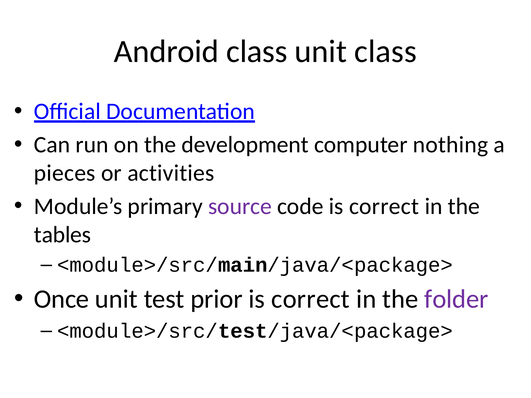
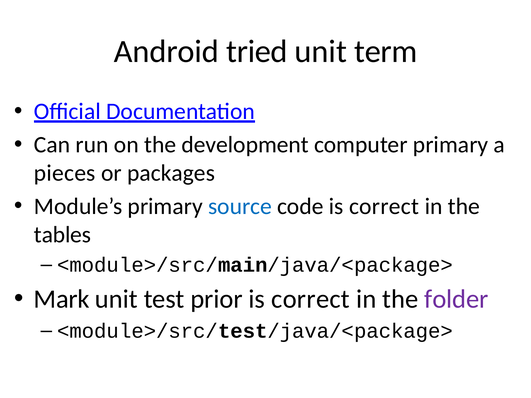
Android class: class -> tried
unit class: class -> term
computer nothing: nothing -> primary
activities: activities -> packages
source colour: purple -> blue
Once: Once -> Mark
